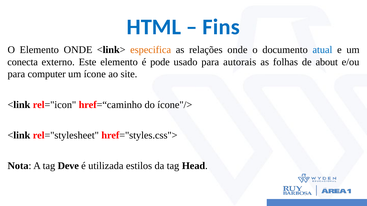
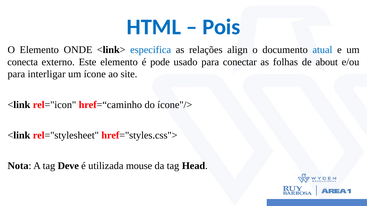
Fins: Fins -> Pois
especifica colour: orange -> blue
relações onde: onde -> align
autorais: autorais -> conectar
computer: computer -> interligar
estilos: estilos -> mouse
